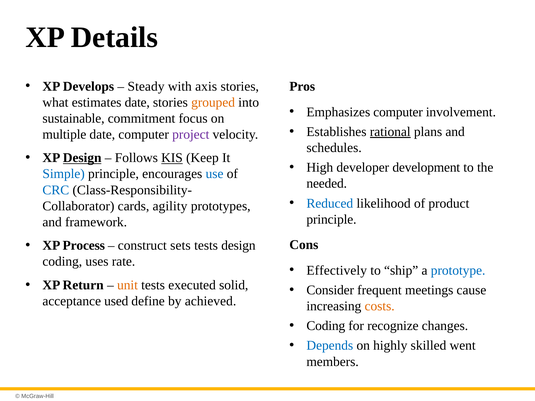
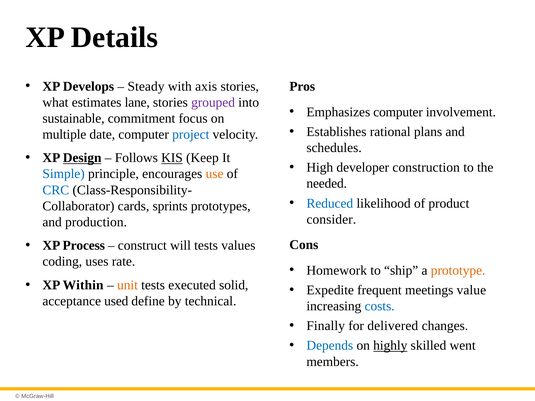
estimates date: date -> lane
grouped colour: orange -> purple
rational underline: present -> none
project colour: purple -> blue
development: development -> construction
use colour: blue -> orange
agility: agility -> sprints
principle at (331, 219): principle -> consider
framework: framework -> production
sets: sets -> will
tests design: design -> values
Effectively: Effectively -> Homework
prototype colour: blue -> orange
Return: Return -> Within
Consider: Consider -> Expedite
cause: cause -> value
achieved: achieved -> technical
costs colour: orange -> blue
Coding at (326, 326): Coding -> Finally
recognize: recognize -> delivered
highly underline: none -> present
